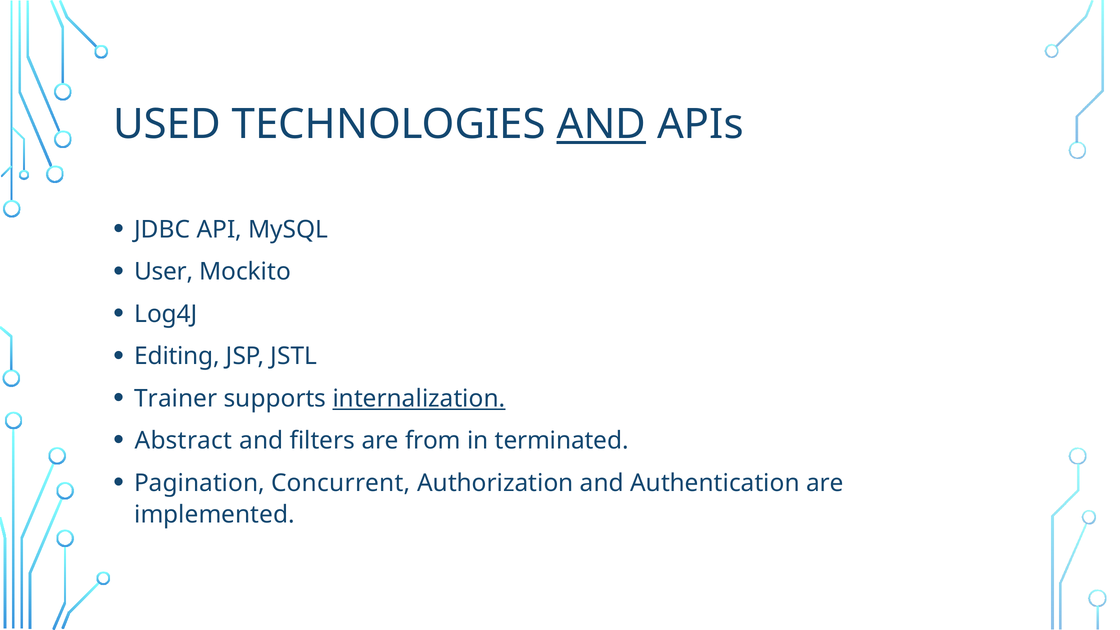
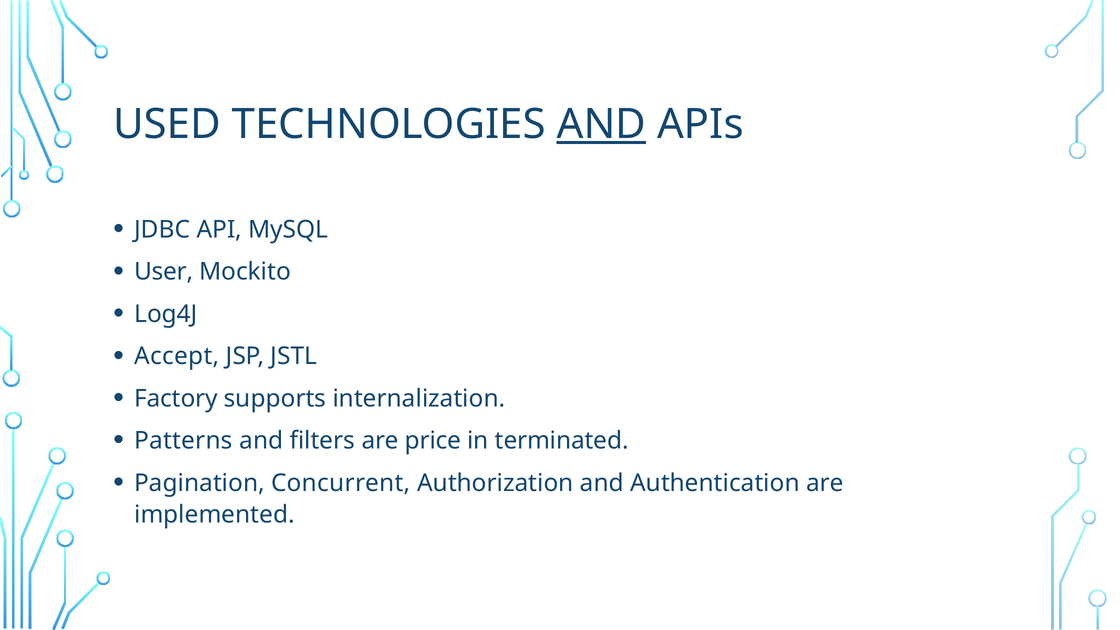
Editing: Editing -> Accept
Trainer: Trainer -> Factory
internalization underline: present -> none
Abstract: Abstract -> Patterns
from: from -> price
